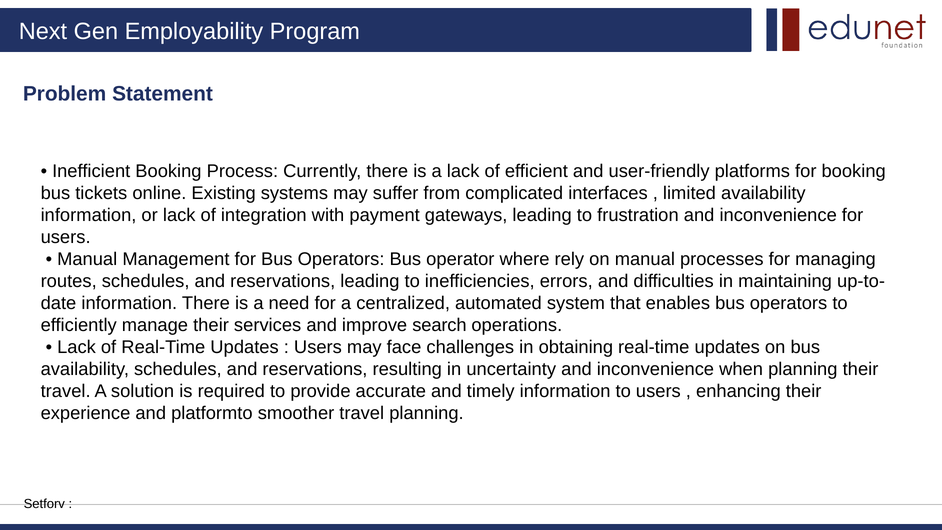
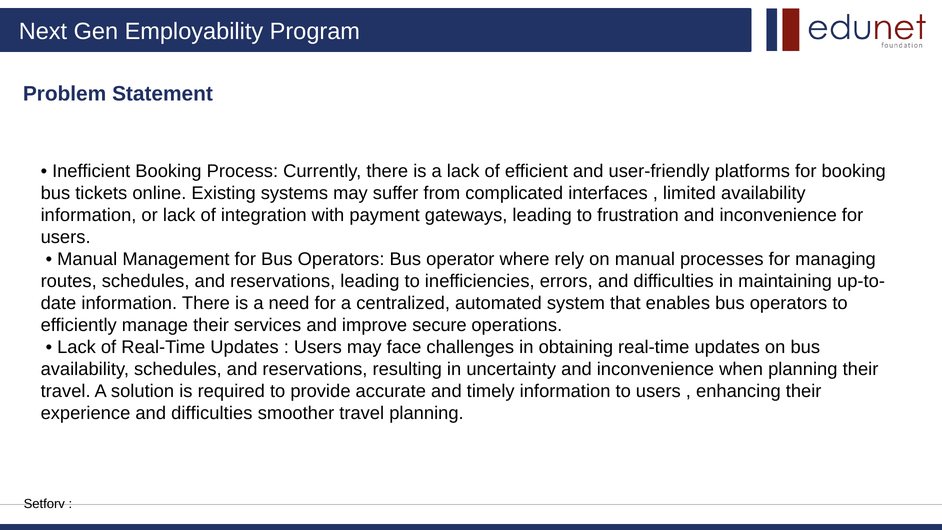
search: search -> secure
experience and platformto: platformto -> difficulties
